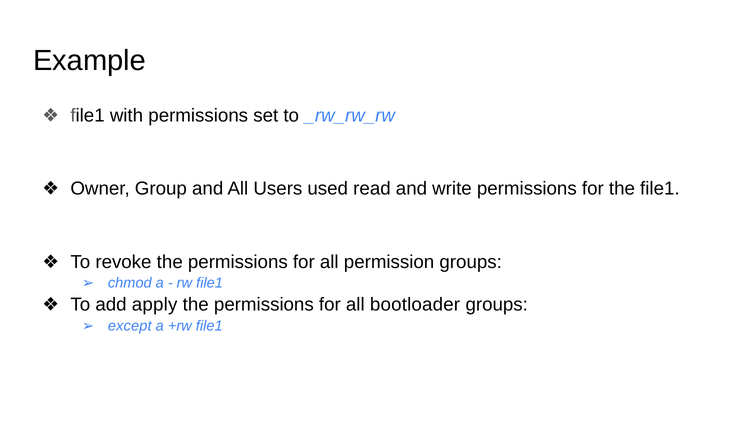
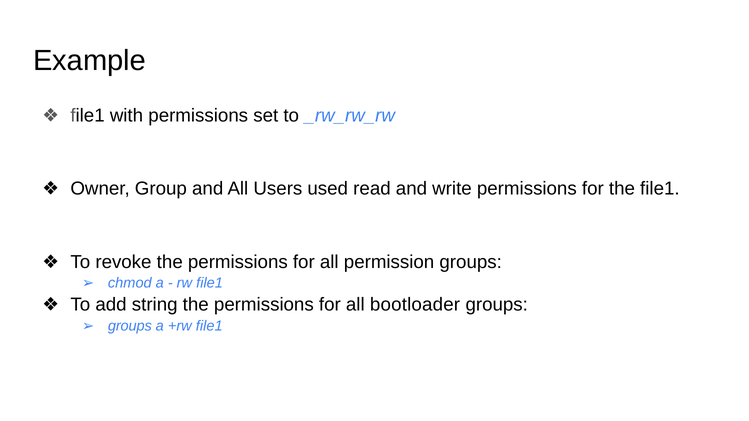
apply: apply -> string
except at (130, 326): except -> groups
